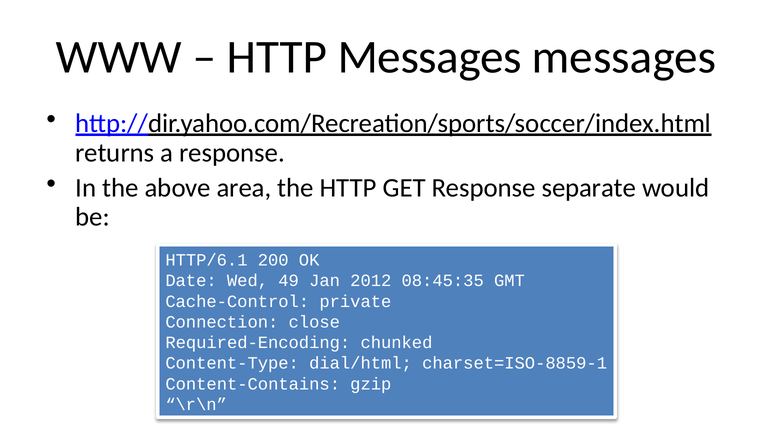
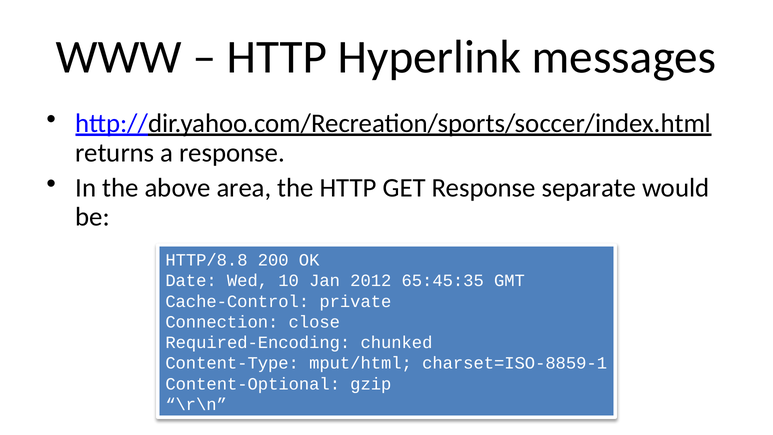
HTTP Messages: Messages -> Hyperlink
HTTP/6.1: HTTP/6.1 -> HTTP/8.8
49: 49 -> 10
08:45:35: 08:45:35 -> 65:45:35
dial/html: dial/html -> mput/html
Content-Contains: Content-Contains -> Content-Optional
